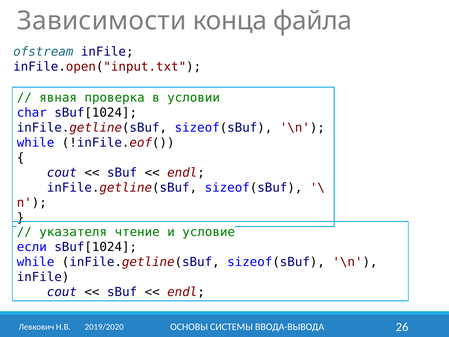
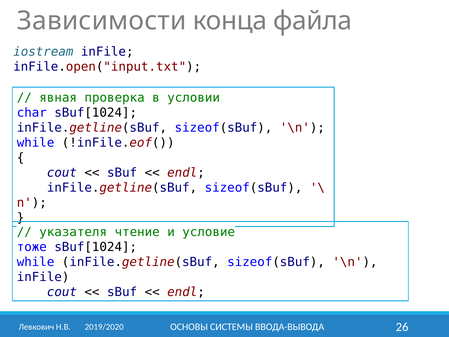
ofstream: ofstream -> iostream
если: если -> тоже
